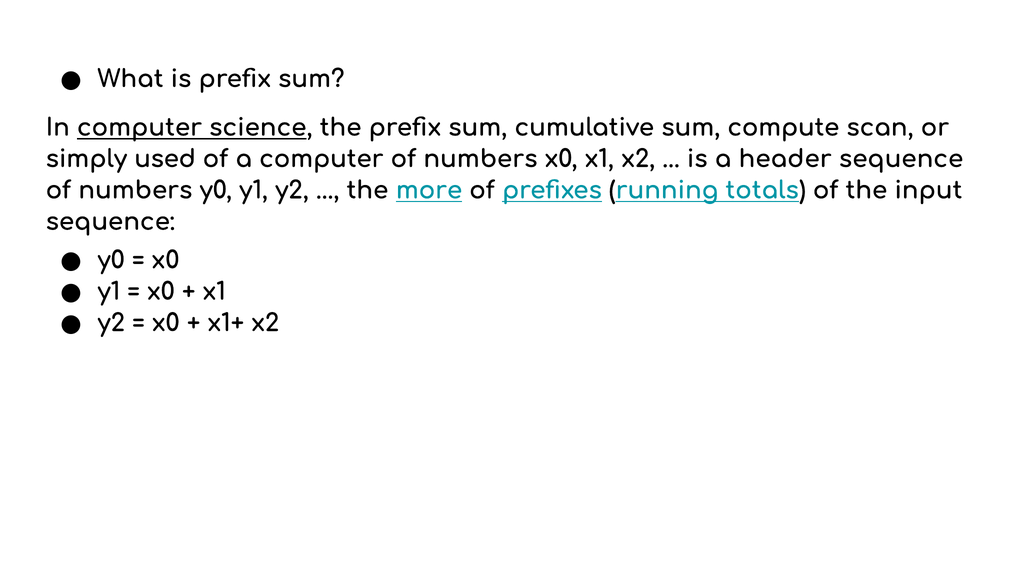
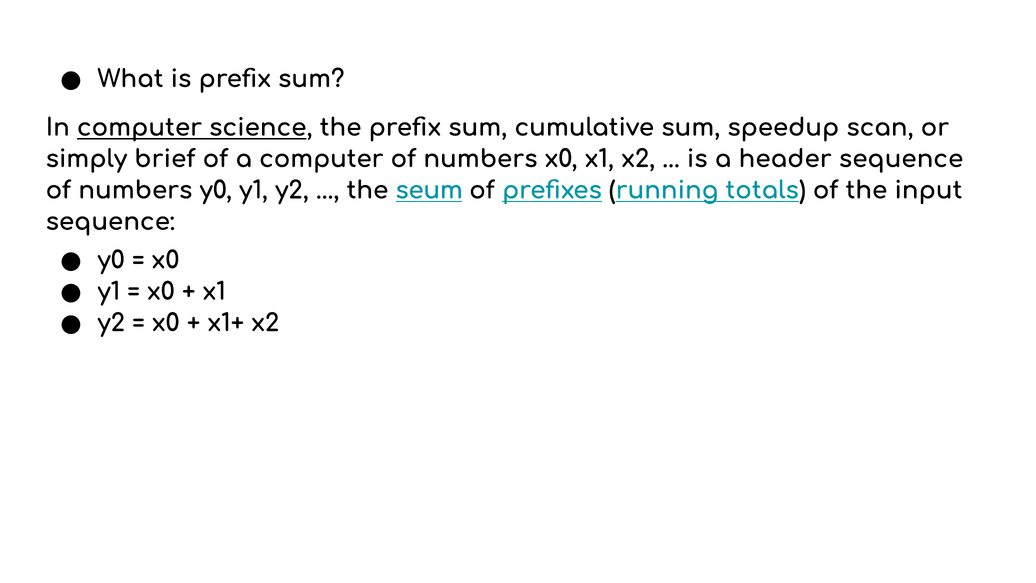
compute: compute -> speedup
used: used -> brief
more: more -> seum
